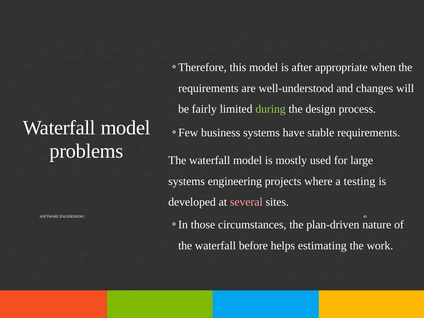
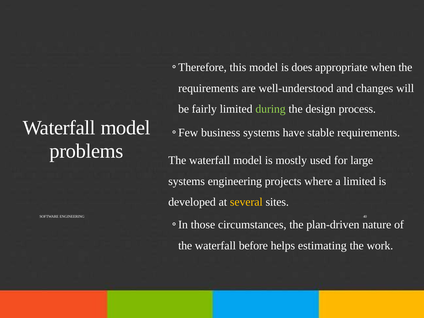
after: after -> does
a testing: testing -> limited
several colour: pink -> yellow
